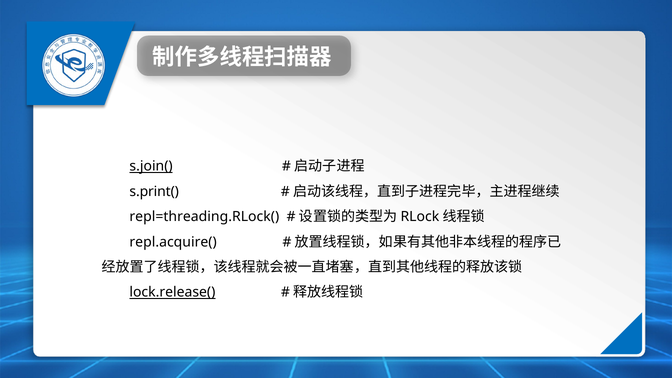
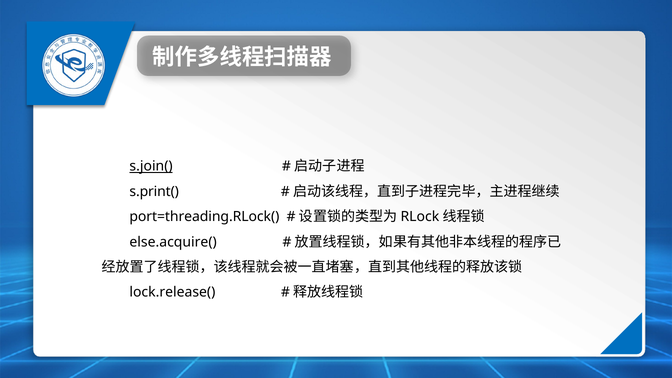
repl=threading.RLock(: repl=threading.RLock( -> port=threading.RLock(
repl.acquire(: repl.acquire( -> else.acquire(
lock.release( underline: present -> none
